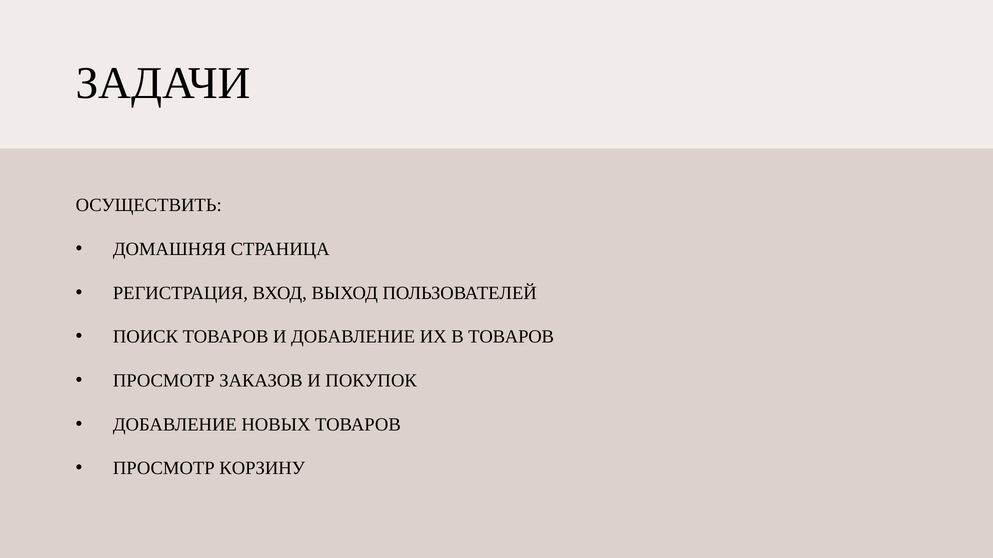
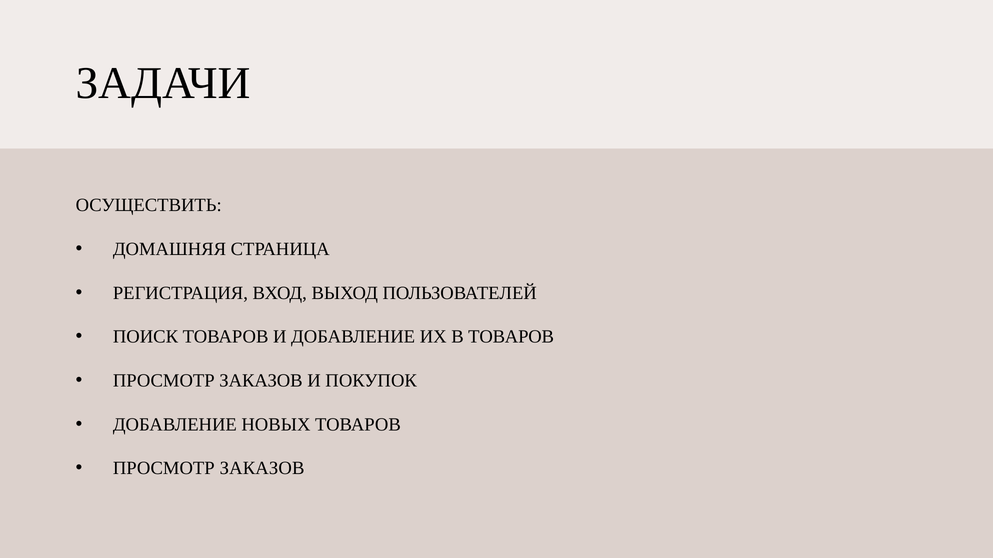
КОРЗИНУ at (262, 469): КОРЗИНУ -> ЗАКАЗОВ
